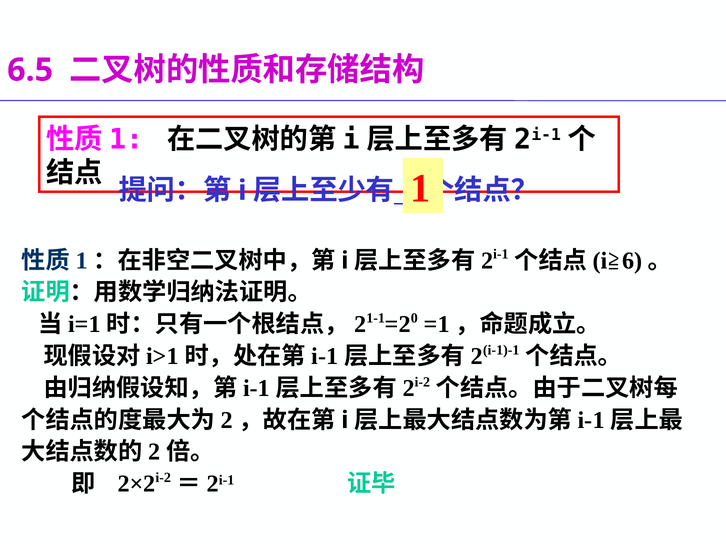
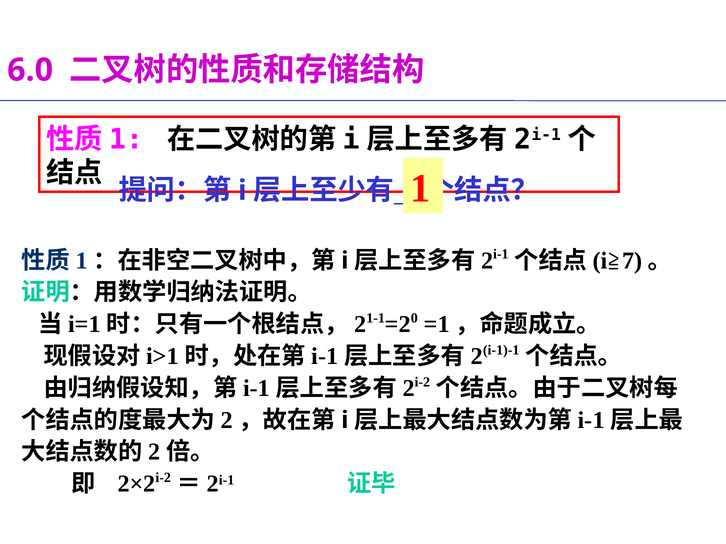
6.5: 6.5 -> 6.0
6: 6 -> 7
